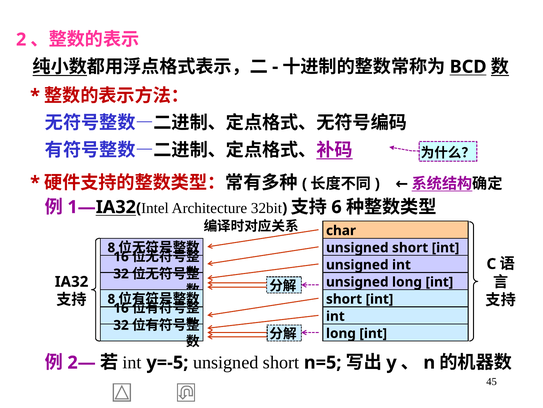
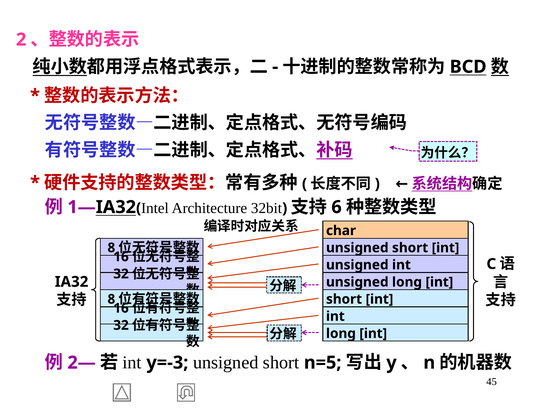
y=-5: y=-5 -> y=-3
